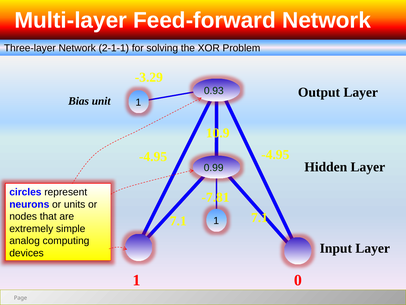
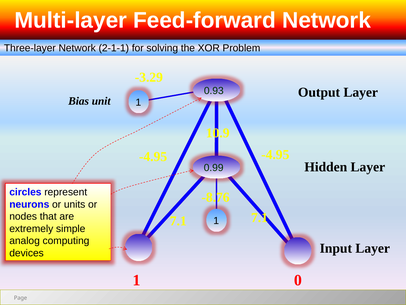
-7.81: -7.81 -> -8.76
